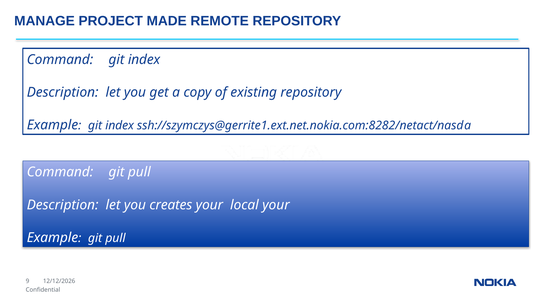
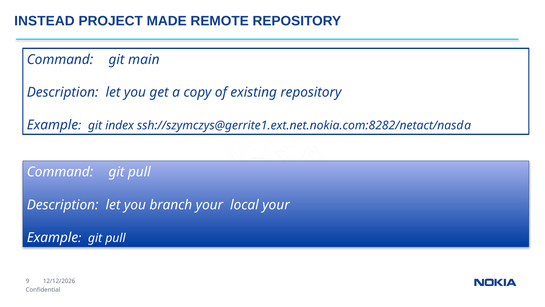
MANAGE: MANAGE -> INSTEAD
Command git index: index -> main
creates: creates -> branch
